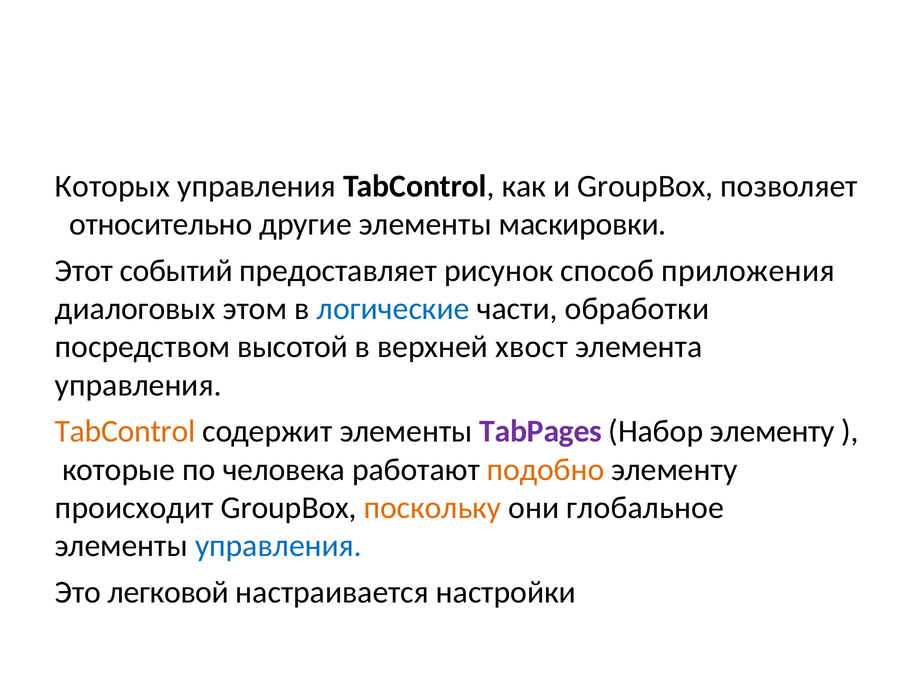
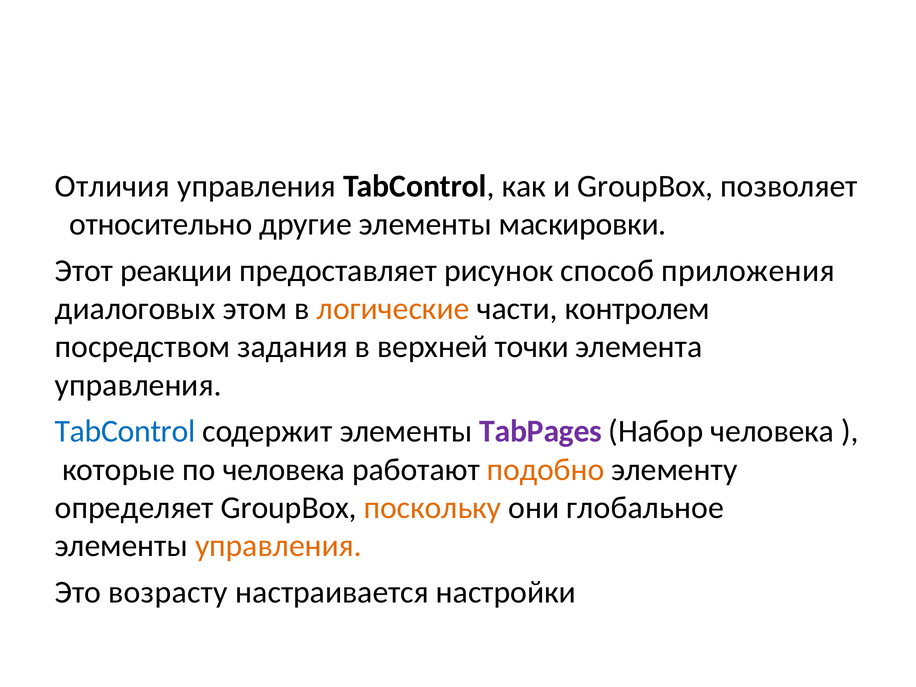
Которых: Которых -> Отличия
событий: событий -> реакции
логические colour: blue -> orange
обработки: обработки -> контролем
высотой: высотой -> задания
хвост: хвост -> точки
TabControl at (125, 431) colour: orange -> blue
Набор элементу: элементу -> человека
происходит: происходит -> определяет
управления at (278, 546) colour: blue -> orange
легковой: легковой -> возрасту
